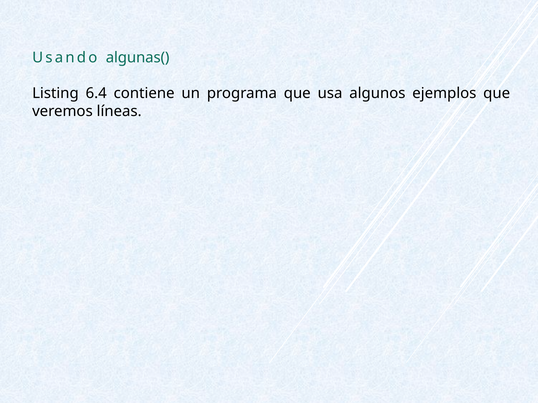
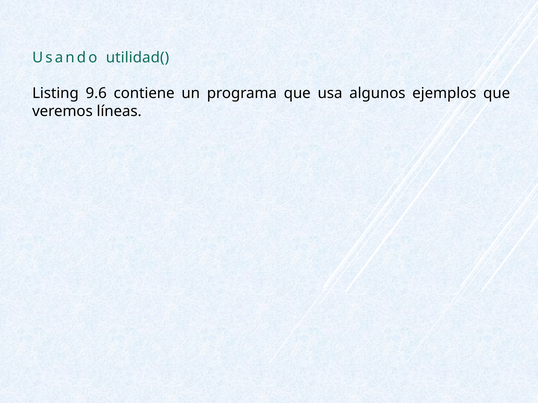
algunas(: algunas( -> utilidad(
6.4: 6.4 -> 9.6
